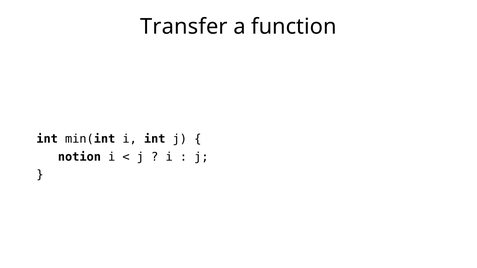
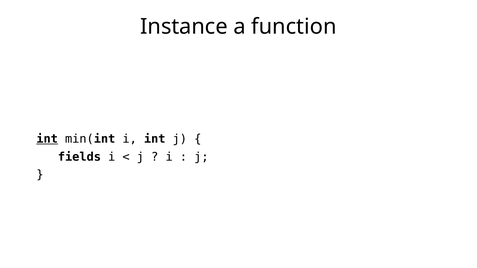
Transfer: Transfer -> Instance
int at (47, 139) underline: none -> present
notion: notion -> fields
